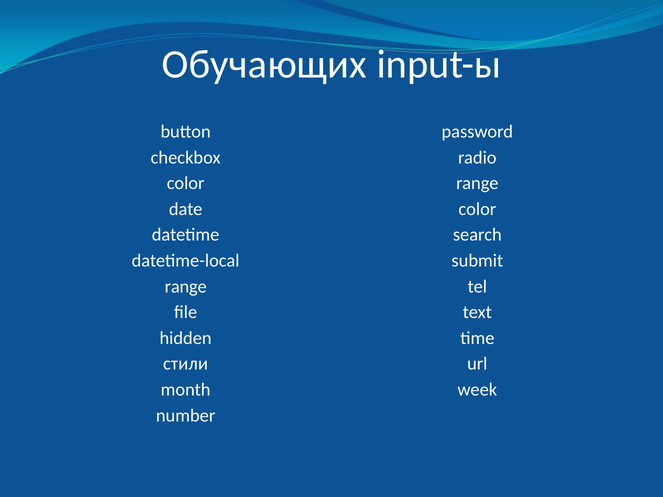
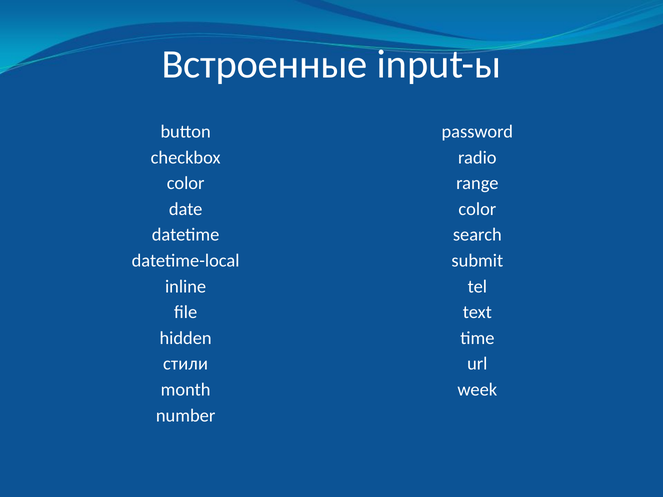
Обучающих: Обучающих -> Встроенные
range at (186, 287): range -> inline
